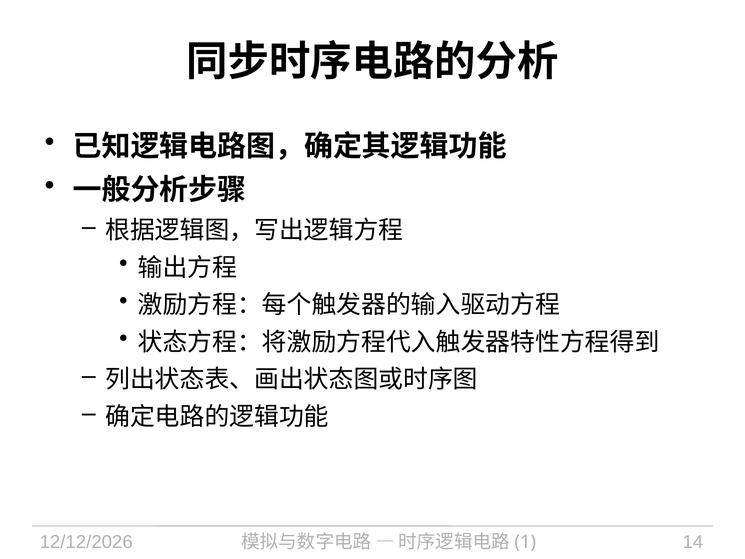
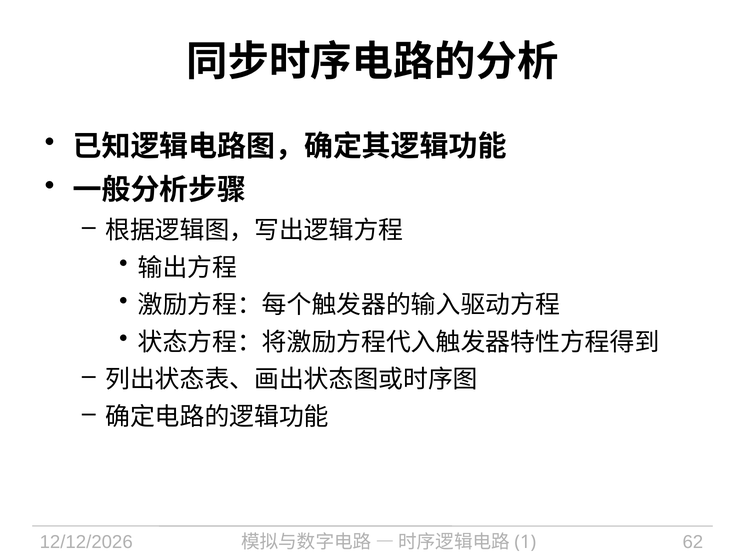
14: 14 -> 62
